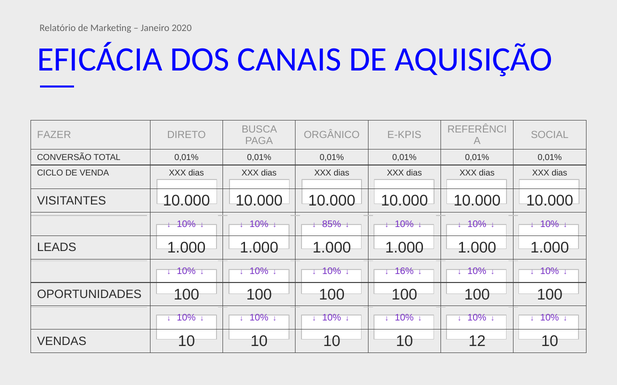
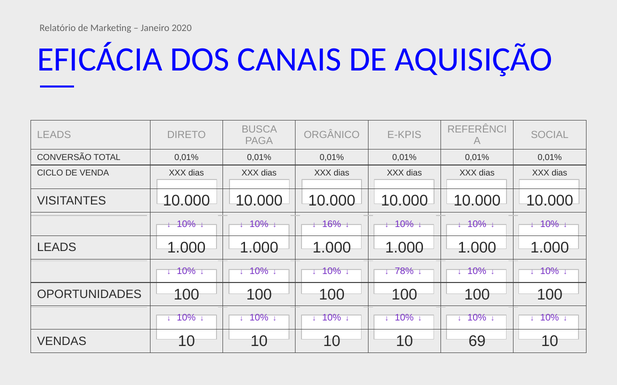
FAZER at (54, 135): FAZER -> LEADS
85%: 85% -> 16%
16%: 16% -> 78%
12: 12 -> 69
